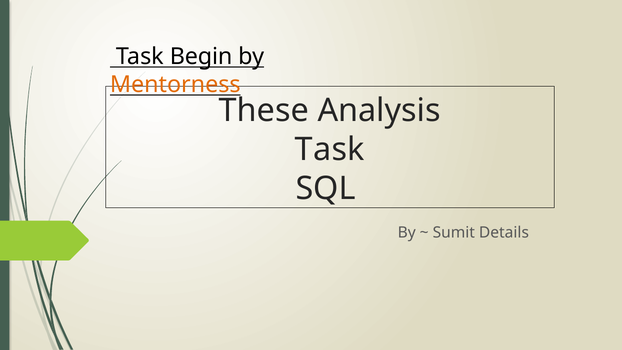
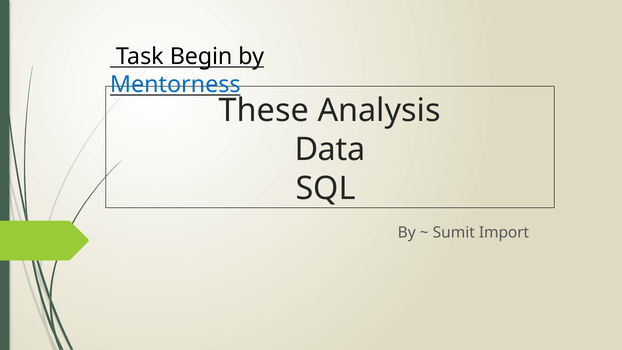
Mentorness colour: orange -> blue
Task at (330, 149): Task -> Data
Details: Details -> Import
